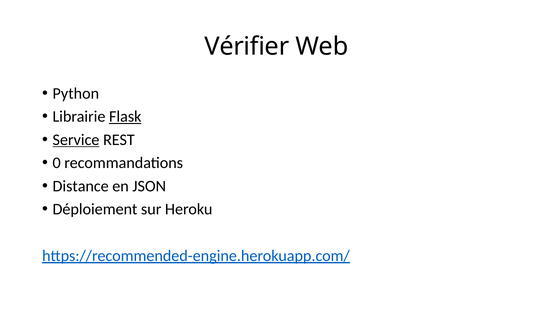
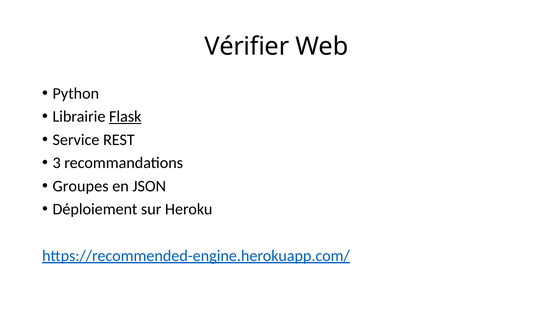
Service underline: present -> none
0: 0 -> 3
Distance: Distance -> Groupes
